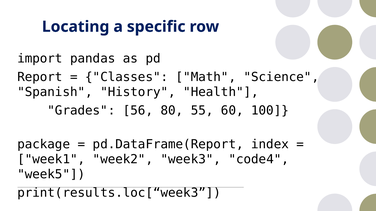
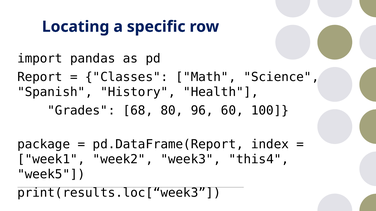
56: 56 -> 68
55: 55 -> 96
code4: code4 -> this4
